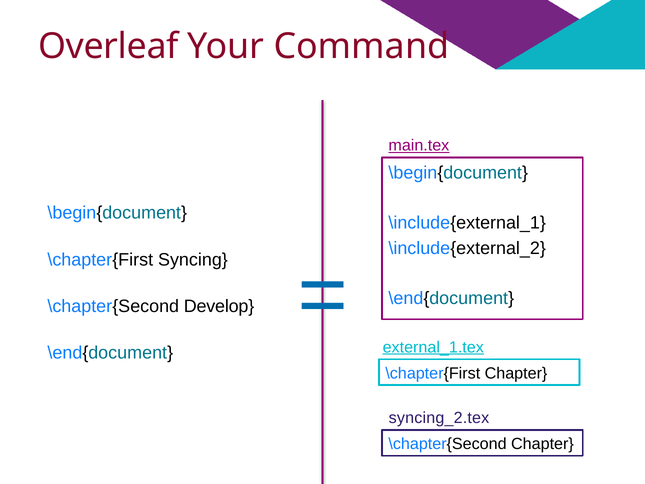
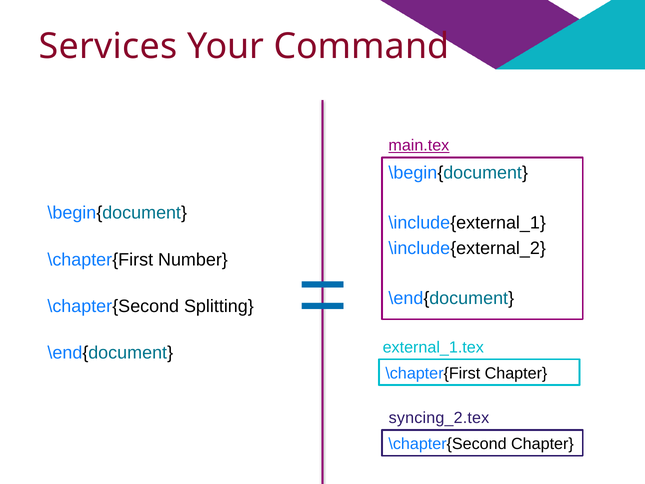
Overleaf: Overleaf -> Services
Syncing: Syncing -> Number
Develop: Develop -> Splitting
external_1.tex underline: present -> none
